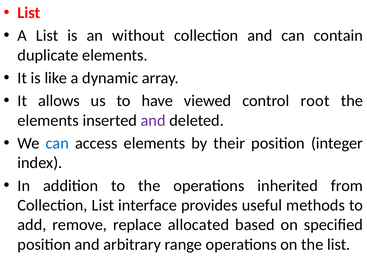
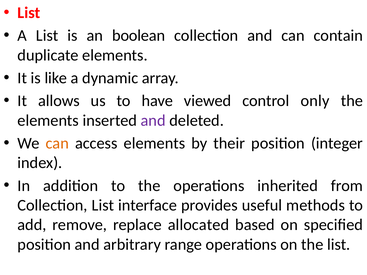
without: without -> boolean
root: root -> only
can at (57, 143) colour: blue -> orange
